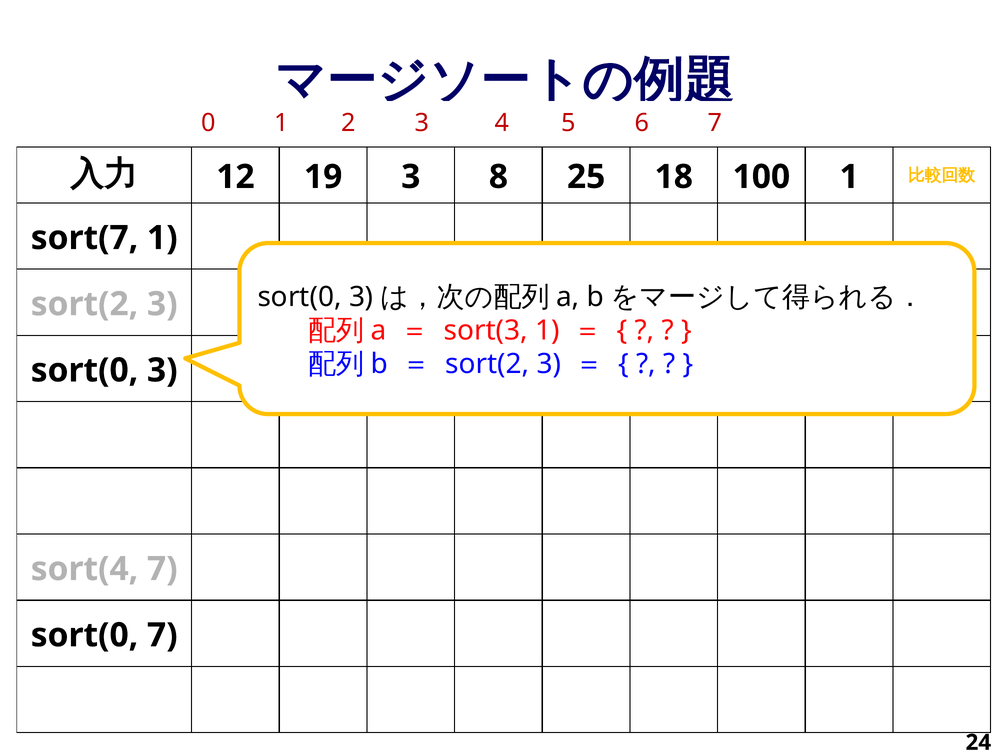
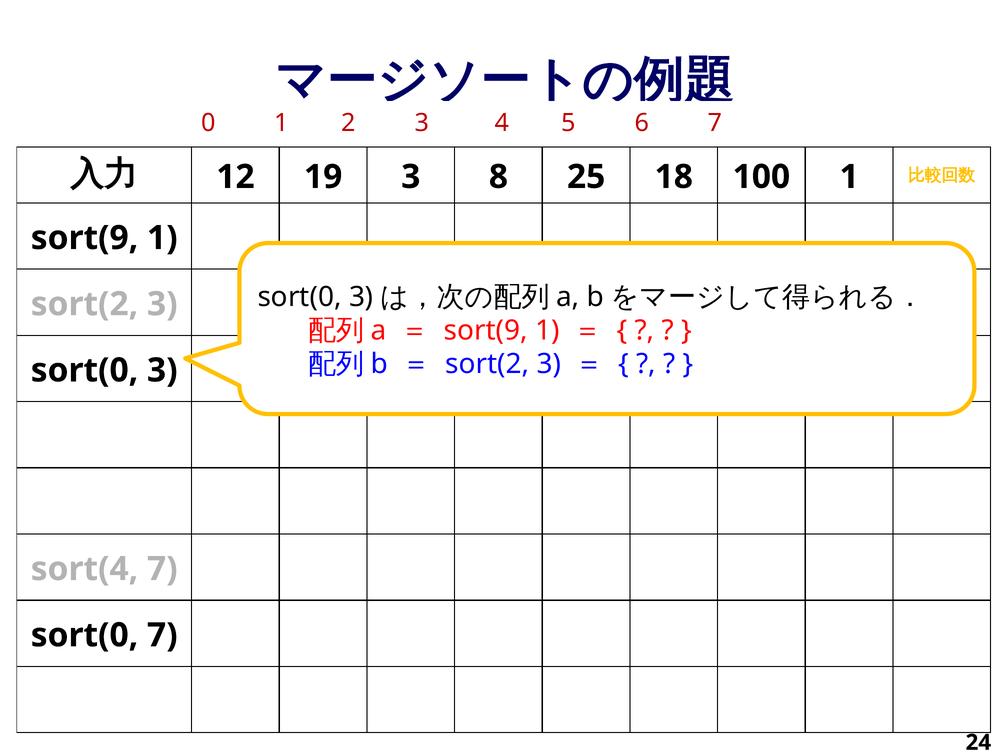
sort(7 at (84, 238): sort(7 -> sort(9
sort(3 at (486, 330): sort(3 -> sort(9
